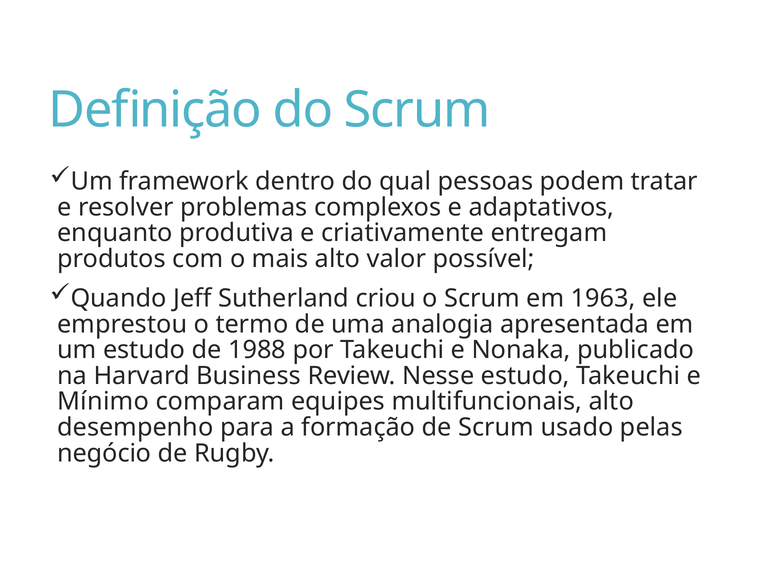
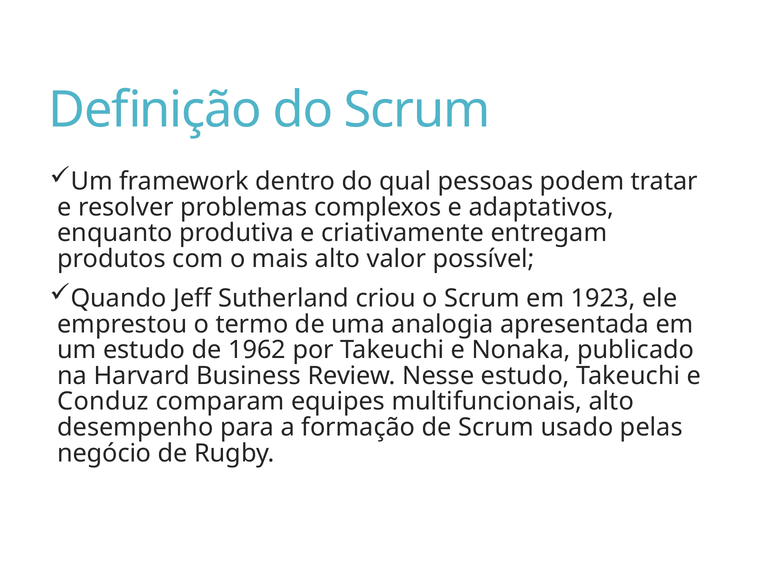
1963: 1963 -> 1923
1988: 1988 -> 1962
Mínimo: Mínimo -> Conduz
